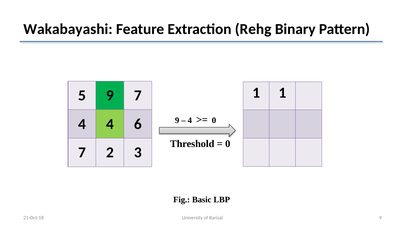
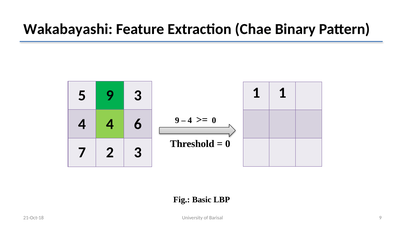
Rehg: Rehg -> Chae
9 7: 7 -> 3
